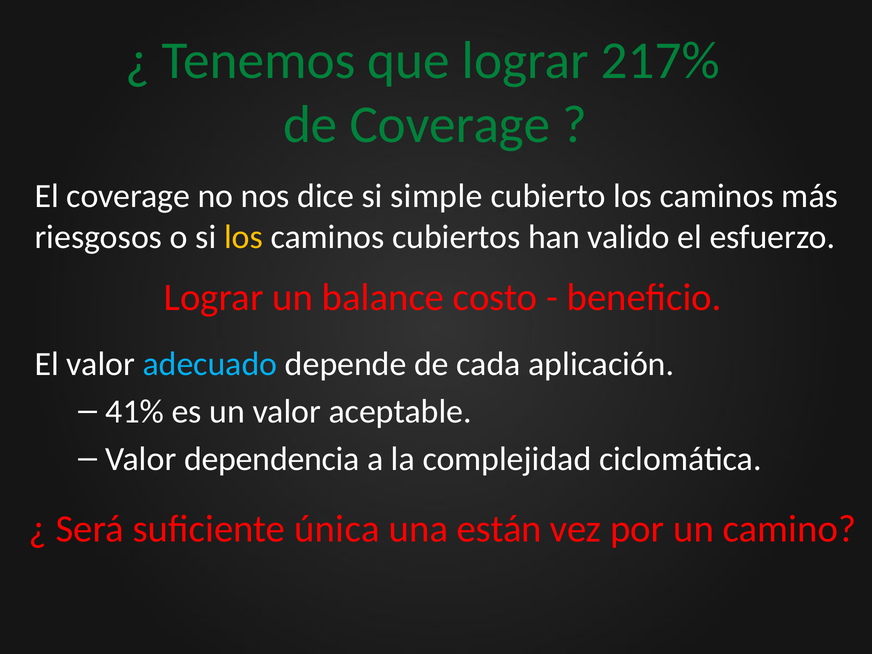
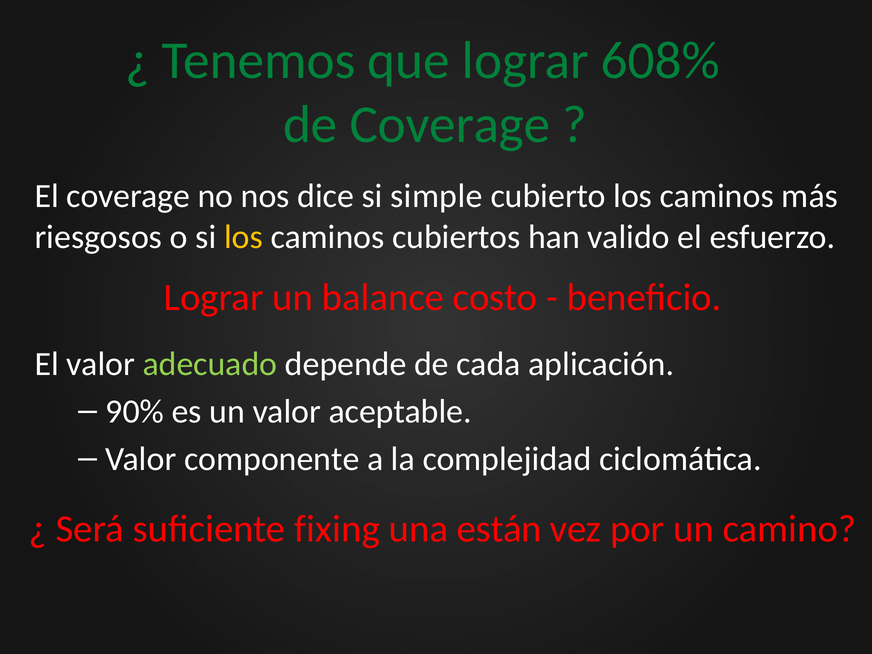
217%: 217% -> 608%
adecuado colour: light blue -> light green
41%: 41% -> 90%
dependencia: dependencia -> componente
única: única -> fixing
